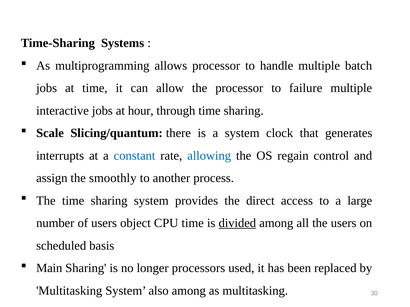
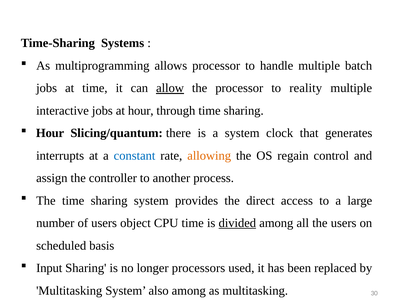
allow underline: none -> present
failure: failure -> reality
Scale at (50, 133): Scale -> Hour
allowing colour: blue -> orange
smoothly: smoothly -> controller
Main: Main -> Input
